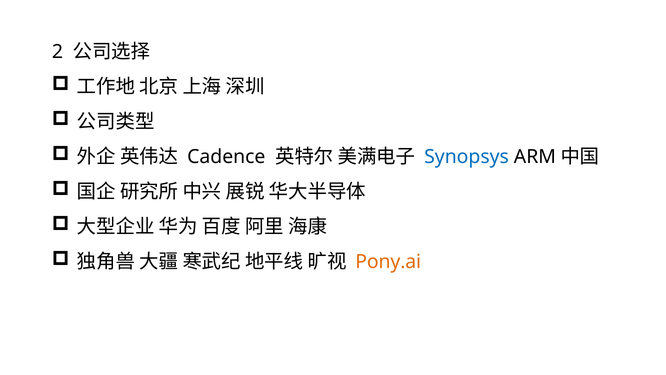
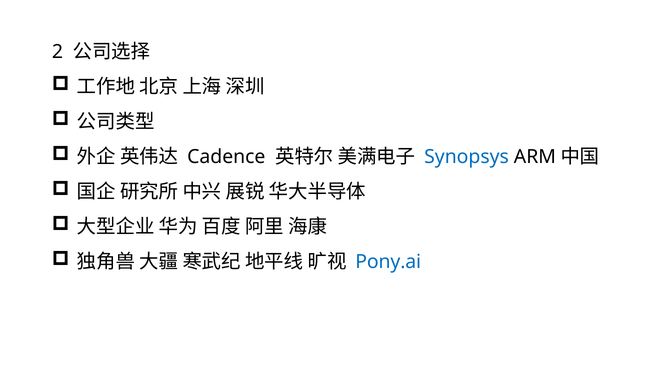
Pony.ai colour: orange -> blue
